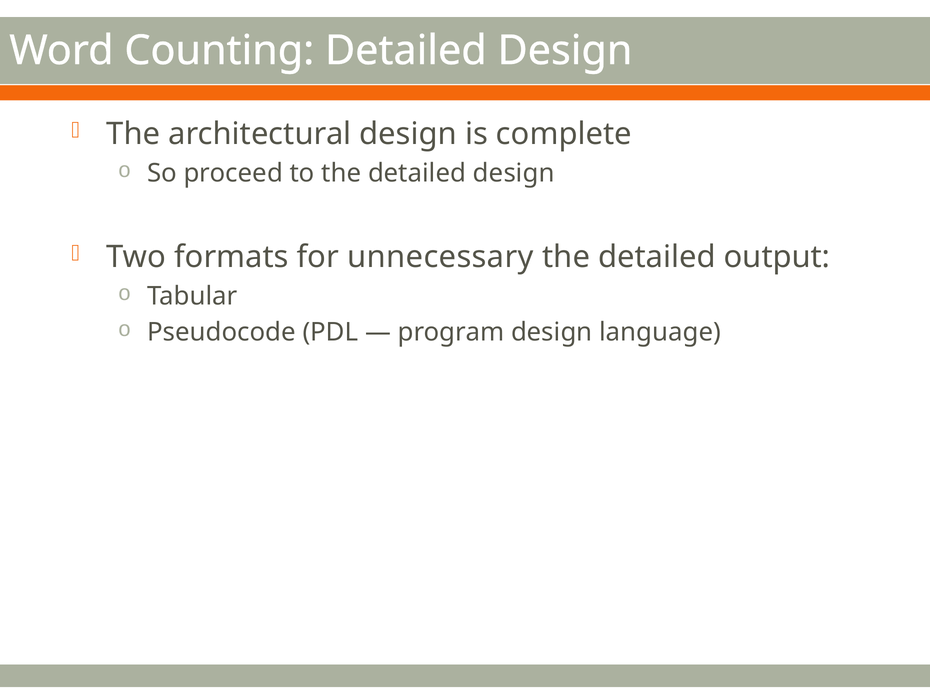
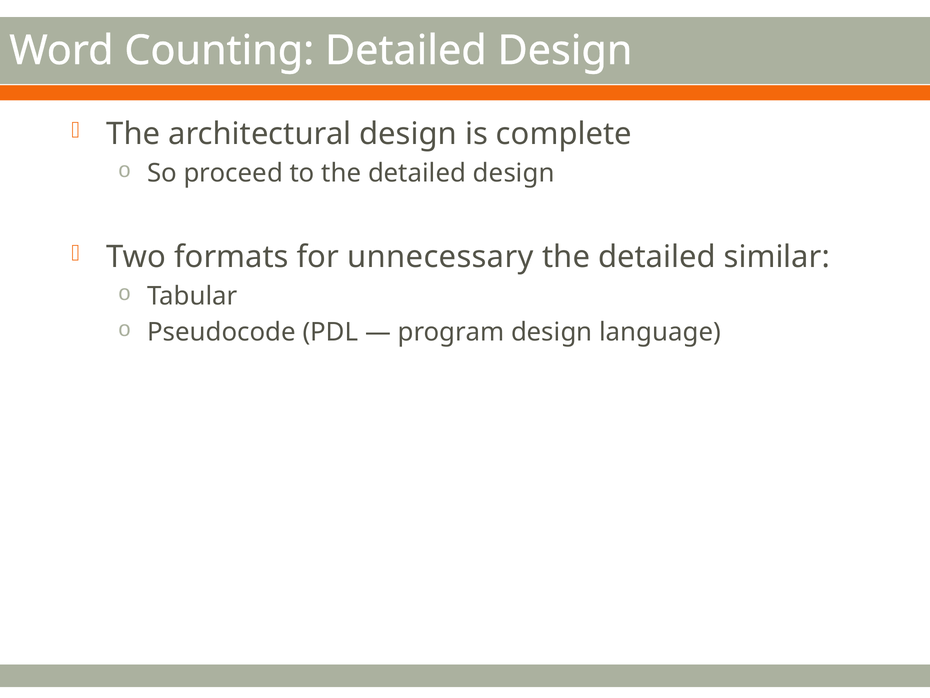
output: output -> similar
